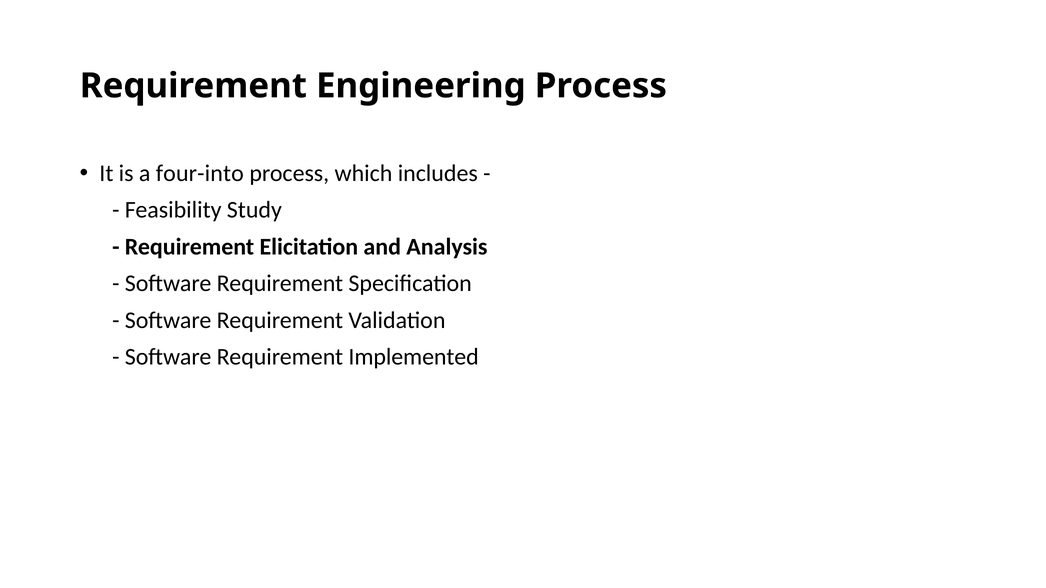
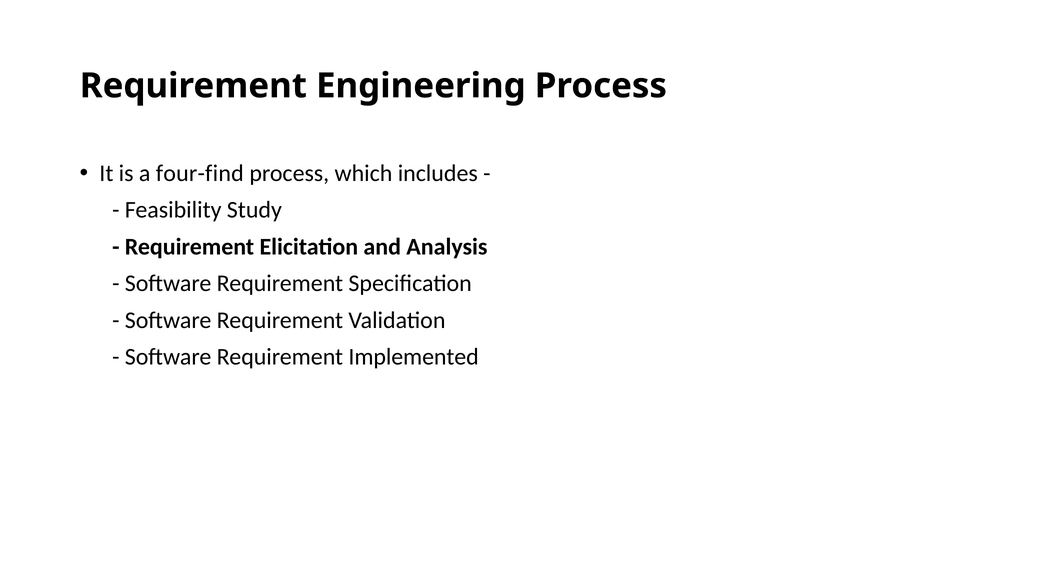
four-into: four-into -> four-find
